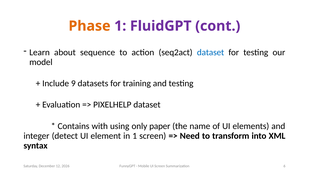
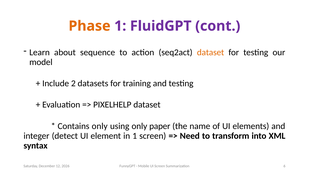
dataset at (211, 52) colour: blue -> orange
9: 9 -> 2
Contains with: with -> only
